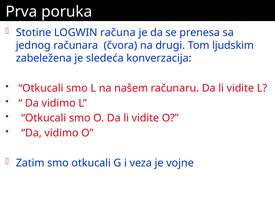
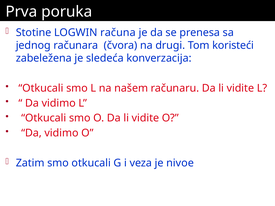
ljudskim: ljudskim -> koristeći
vojne: vojne -> nivoe
